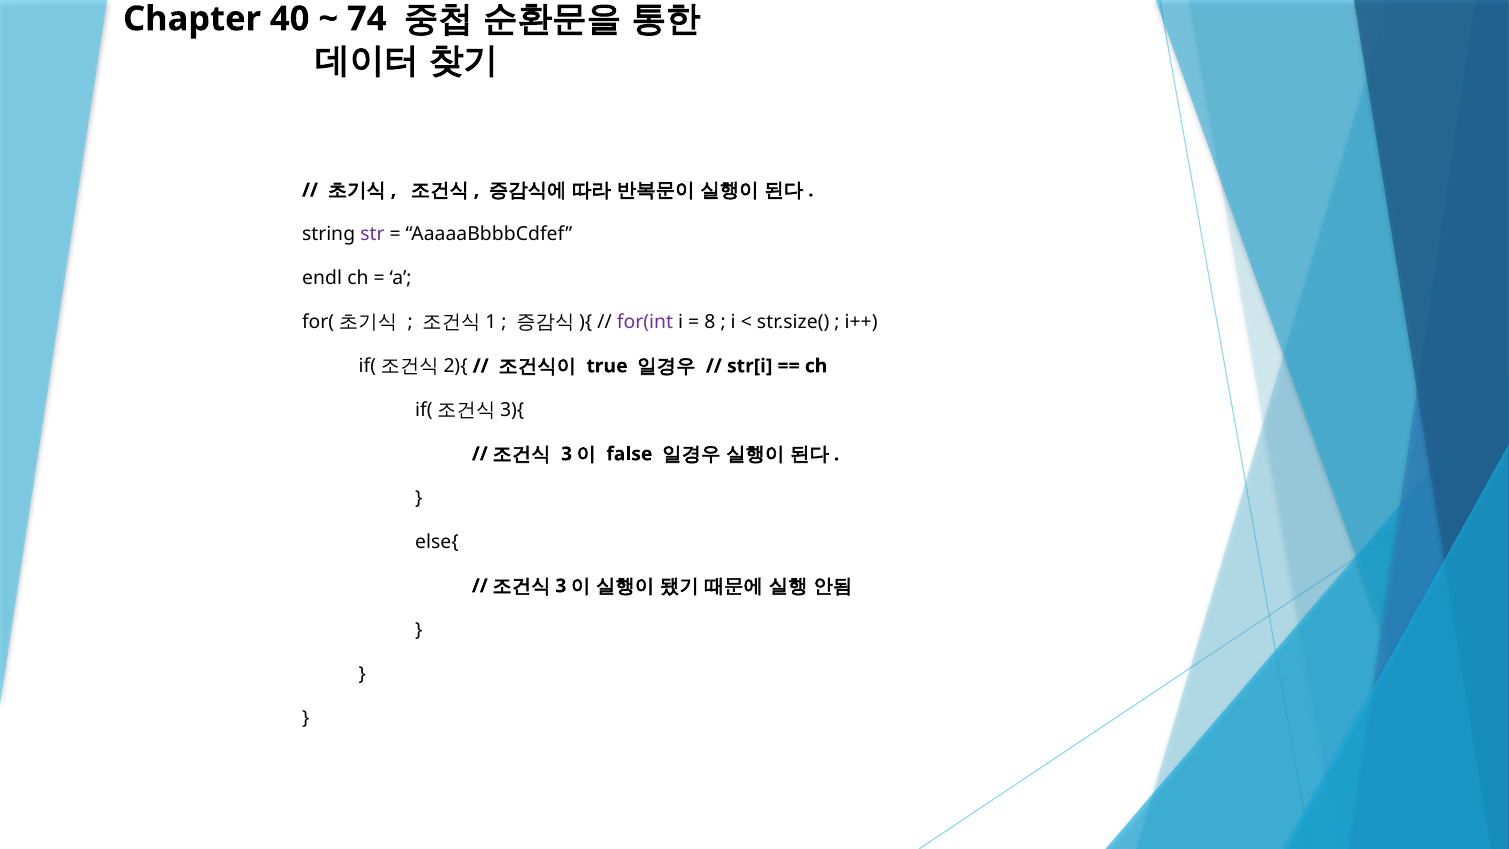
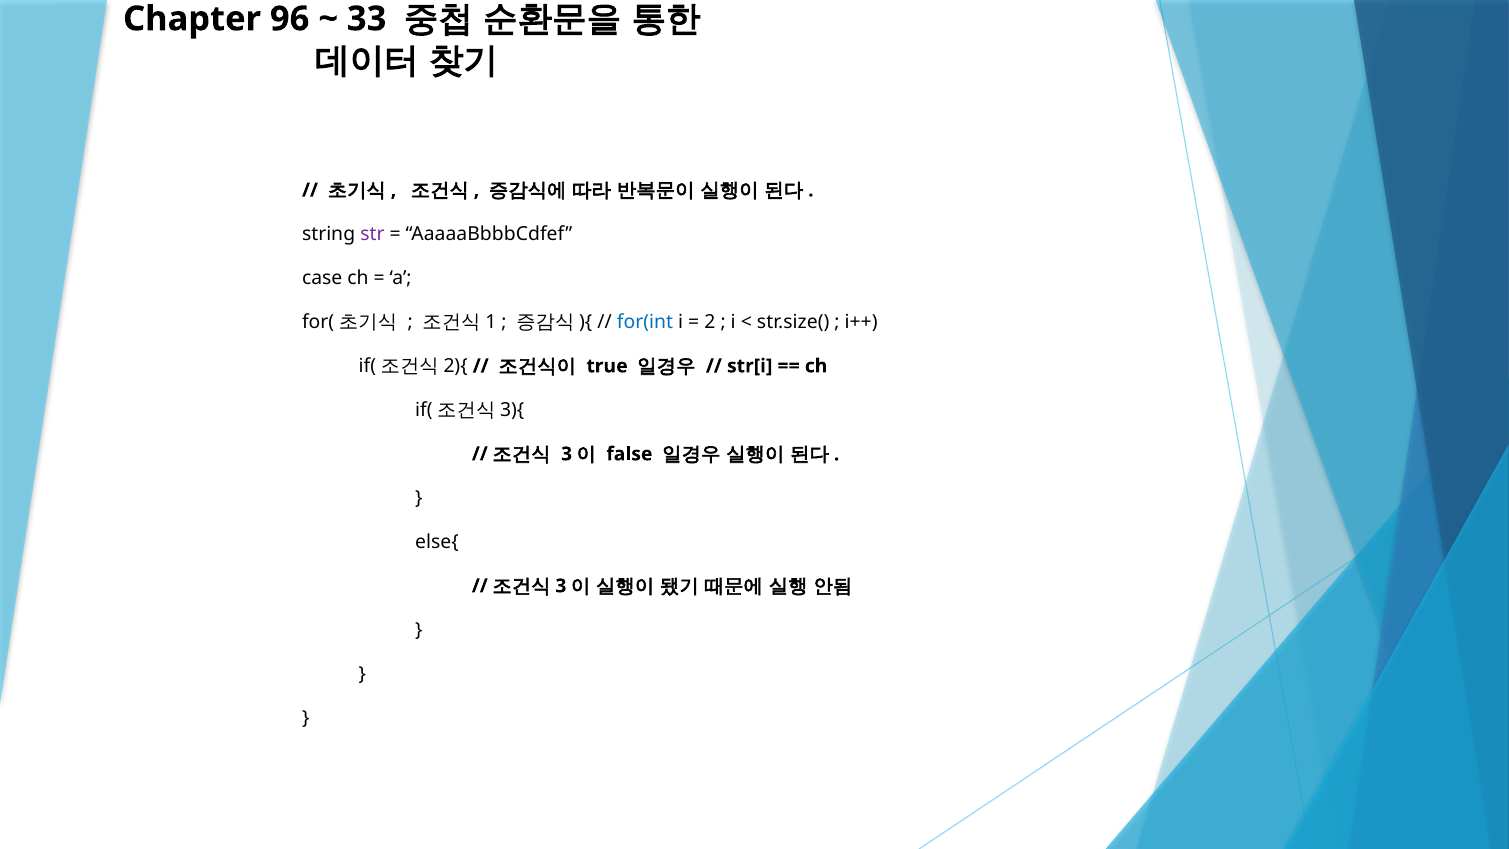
40: 40 -> 96
74: 74 -> 33
endl: endl -> case
for(int colour: purple -> blue
8: 8 -> 2
